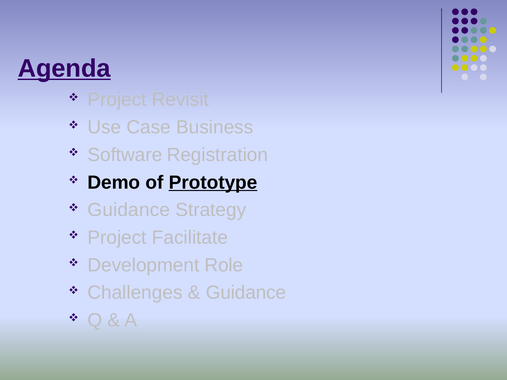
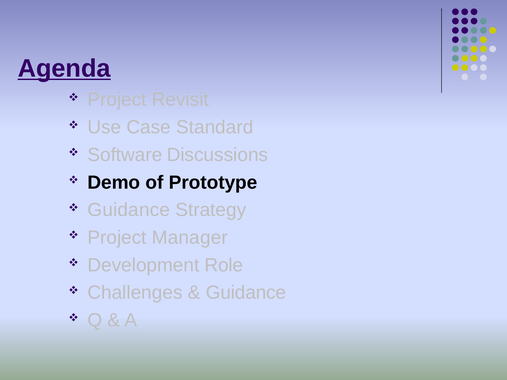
Business: Business -> Standard
Registration: Registration -> Discussions
Prototype underline: present -> none
Facilitate: Facilitate -> Manager
